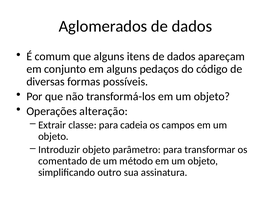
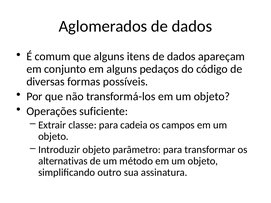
alteração: alteração -> suficiente
comentado: comentado -> alternativas
